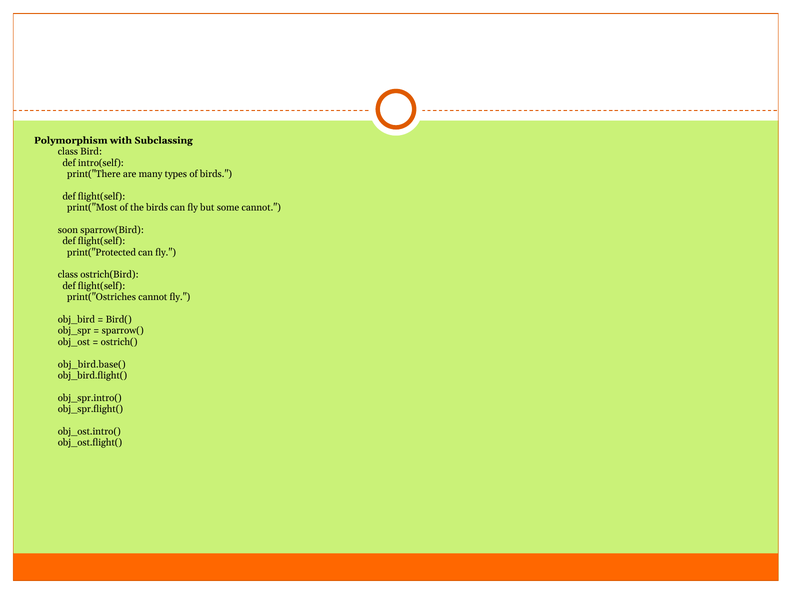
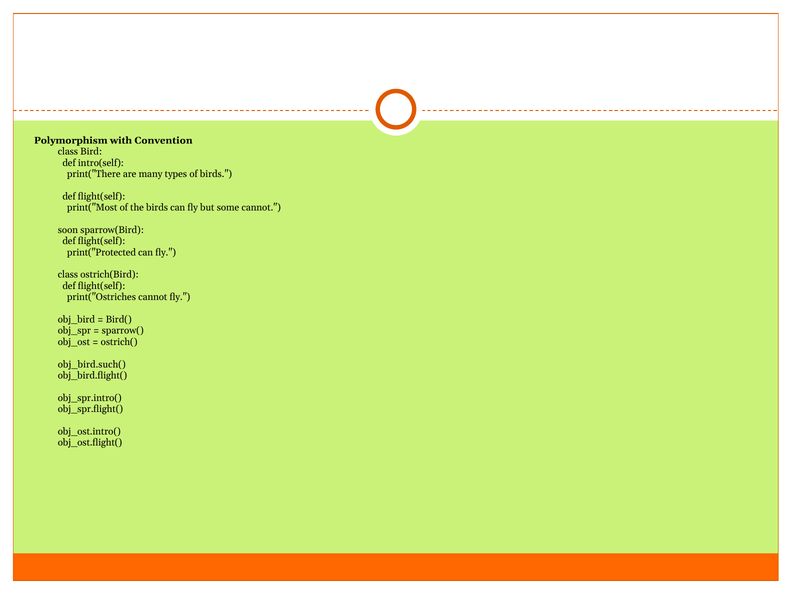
Subclassing: Subclassing -> Convention
obj_bird.base(: obj_bird.base( -> obj_bird.such(
